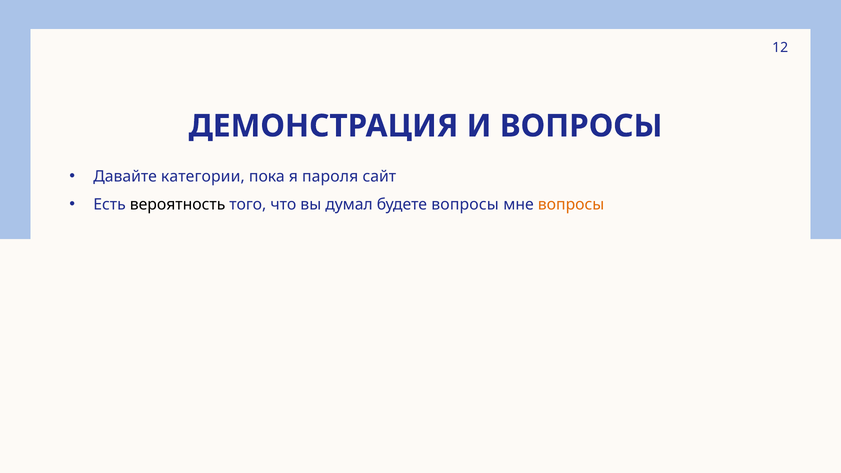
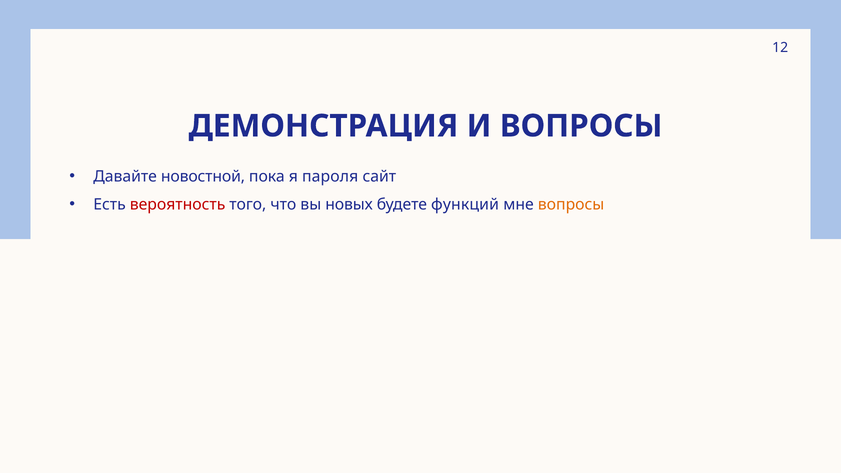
категории: категории -> новостной
вероятность colour: black -> red
думал: думал -> новых
будете вопросы: вопросы -> функций
